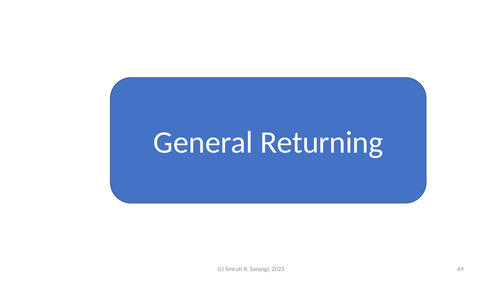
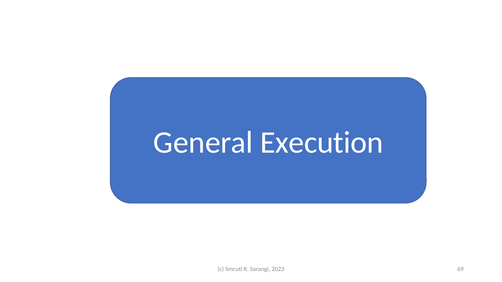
Returning: Returning -> Execution
